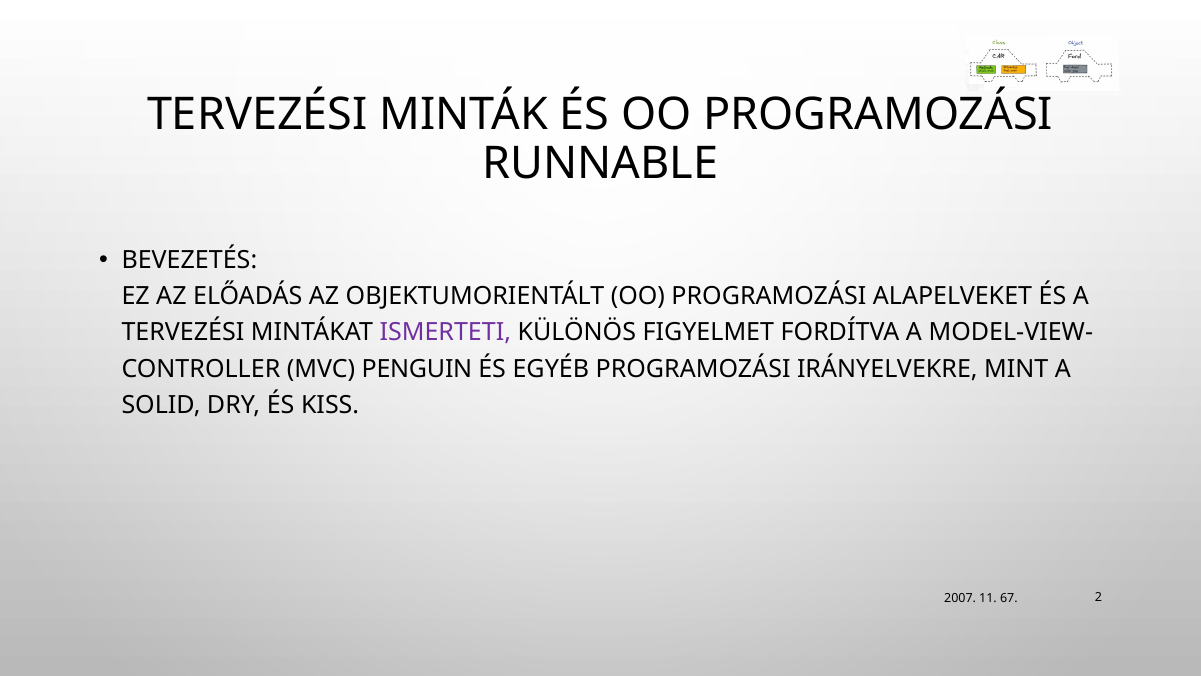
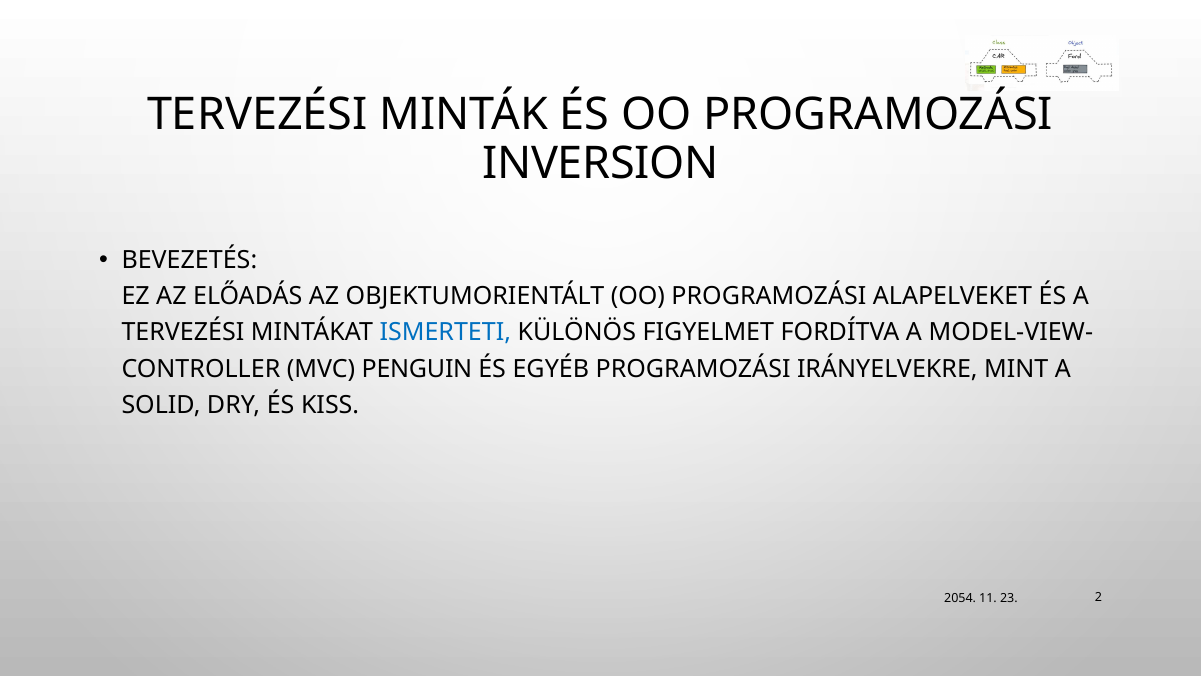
RUNNABLE: RUNNABLE -> INVERSION
ISMERTETI colour: purple -> blue
2007: 2007 -> 2054
67: 67 -> 23
